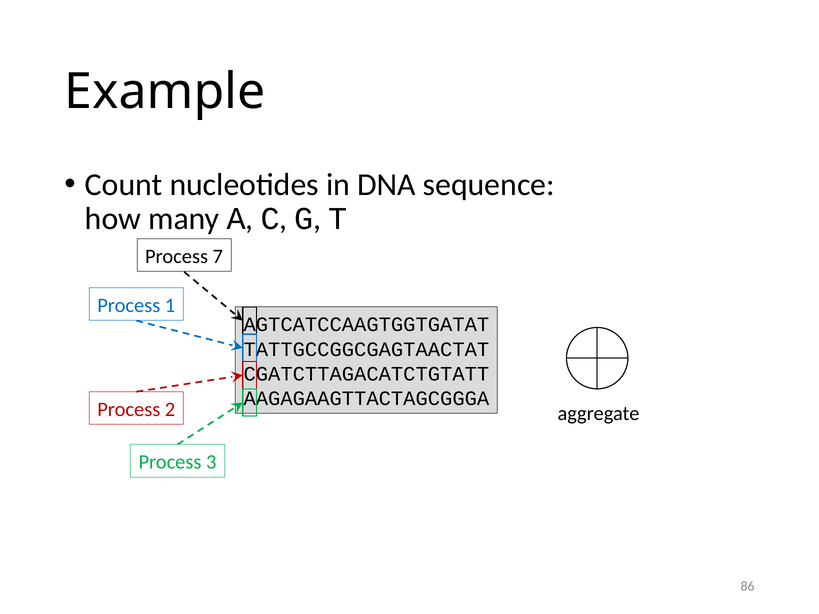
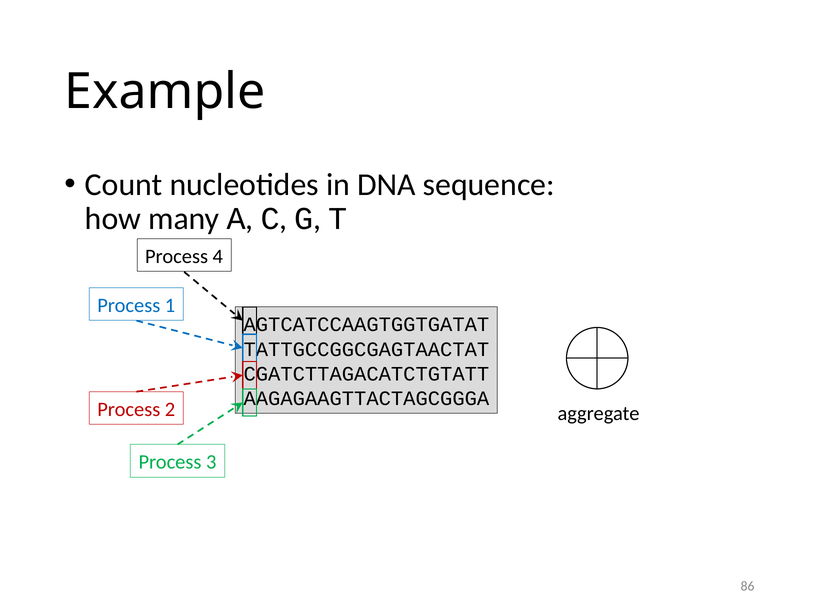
7: 7 -> 4
